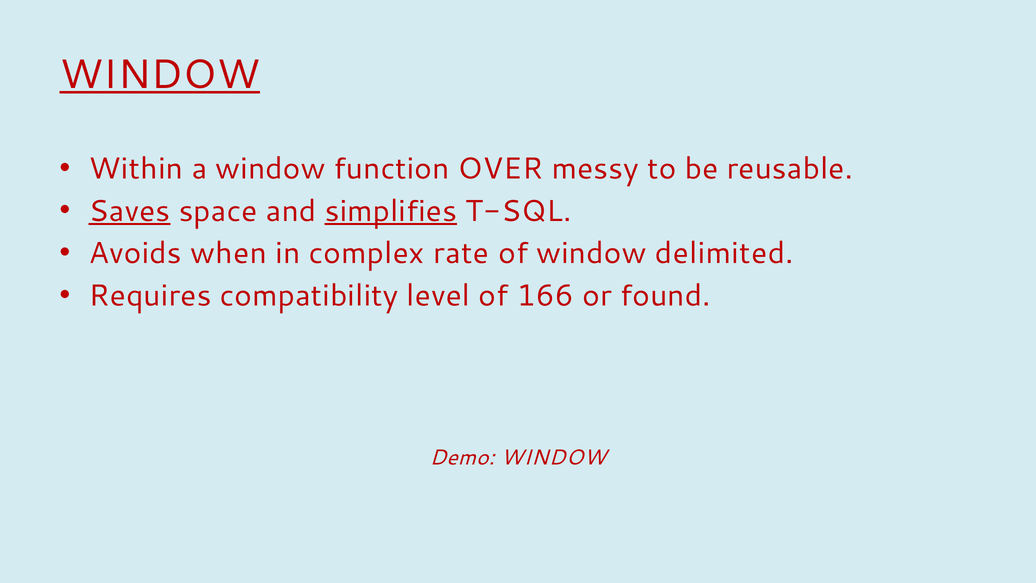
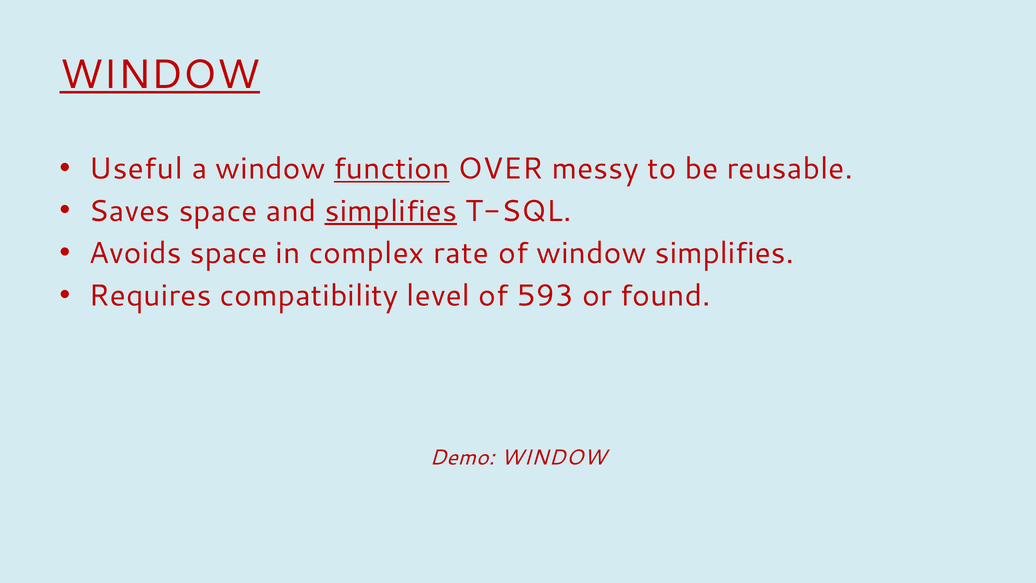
Within: Within -> Useful
function underline: none -> present
Saves underline: present -> none
Avoids when: when -> space
window delimited: delimited -> simplifies
166: 166 -> 593
